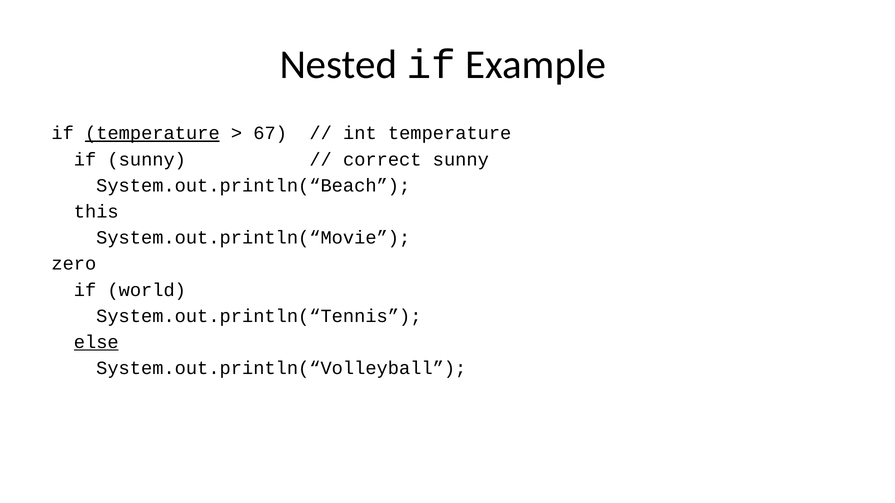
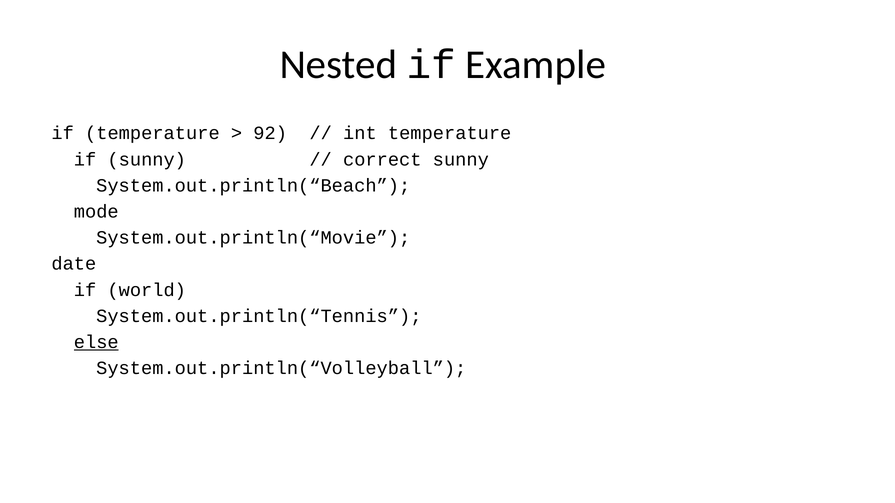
temperature at (152, 133) underline: present -> none
67: 67 -> 92
this: this -> mode
zero: zero -> date
